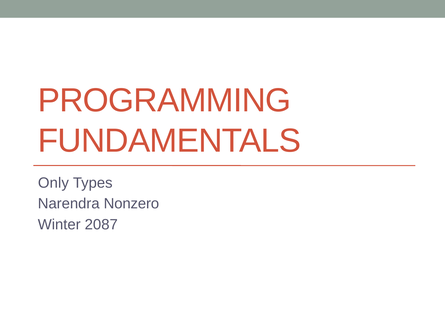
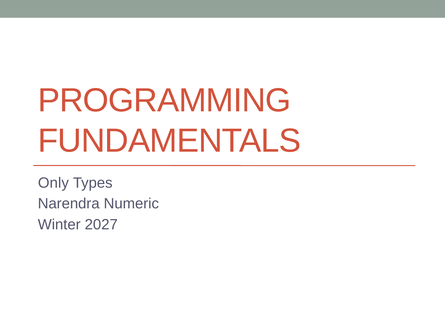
Nonzero: Nonzero -> Numeric
2087: 2087 -> 2027
